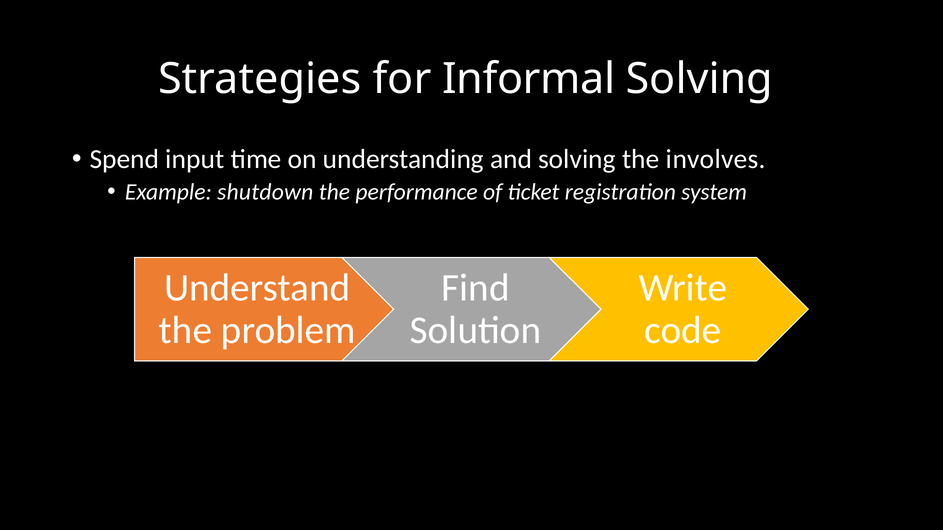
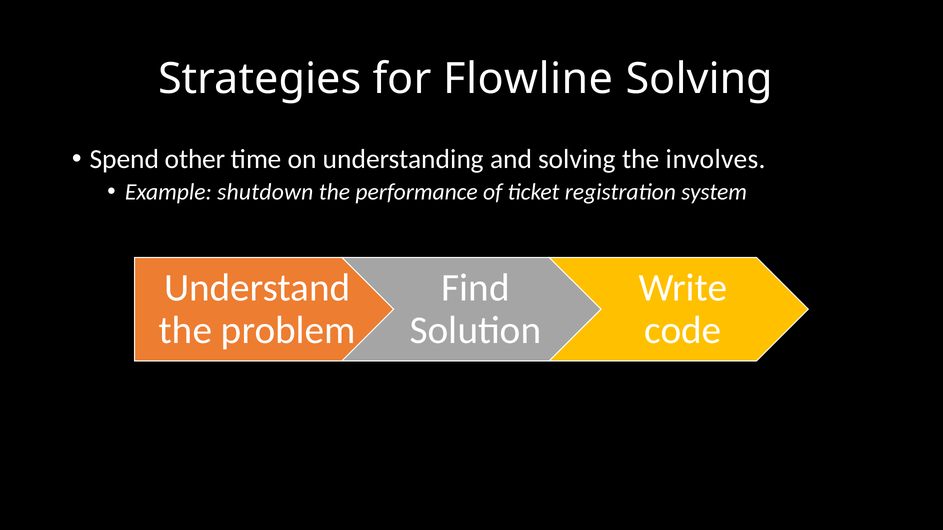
Informal: Informal -> Flowline
input: input -> other
